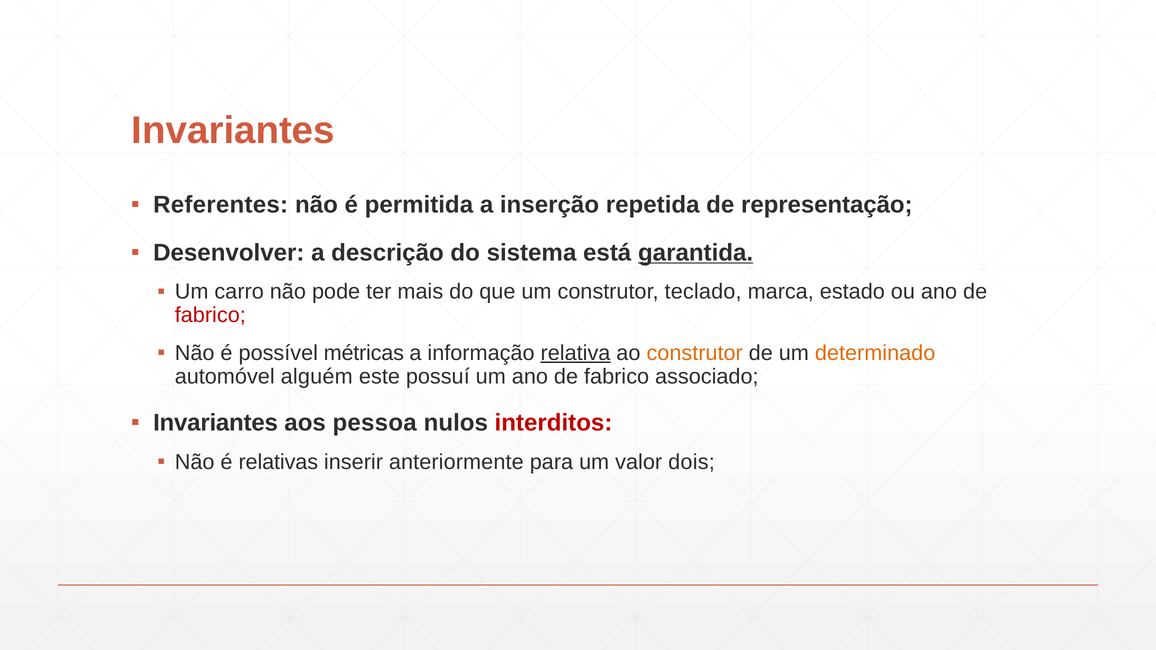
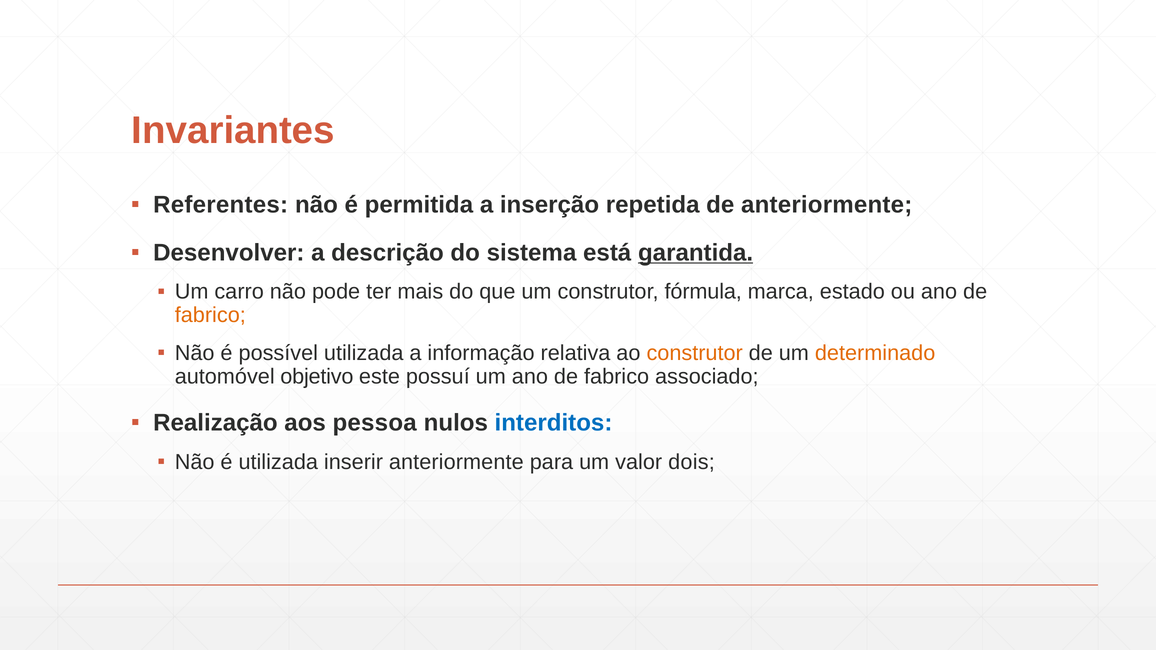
de representação: representação -> anteriormente
teclado: teclado -> fórmula
fabrico at (210, 315) colour: red -> orange
possível métricas: métricas -> utilizada
relativa underline: present -> none
alguém: alguém -> objetivo
Invariantes at (216, 423): Invariantes -> Realização
interditos colour: red -> blue
é relativas: relativas -> utilizada
